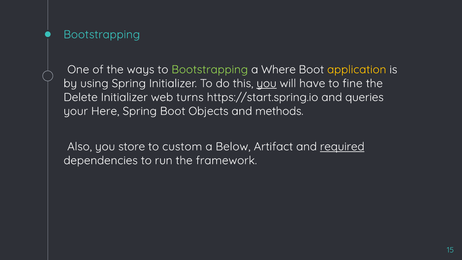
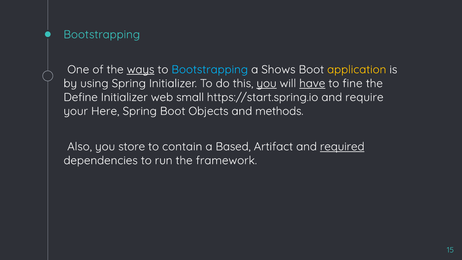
ways underline: none -> present
Bootstrapping at (210, 69) colour: light green -> light blue
Where: Where -> Shows
have underline: none -> present
Delete: Delete -> Define
turns: turns -> small
queries: queries -> require
custom: custom -> contain
Below: Below -> Based
